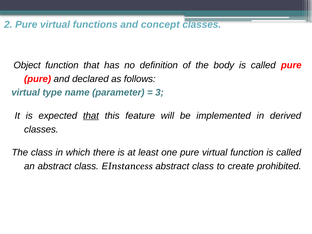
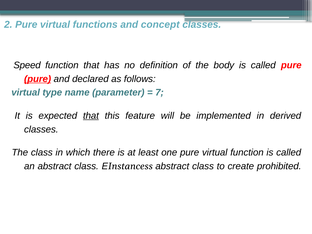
Object: Object -> Speed
pure at (38, 79) underline: none -> present
3: 3 -> 7
